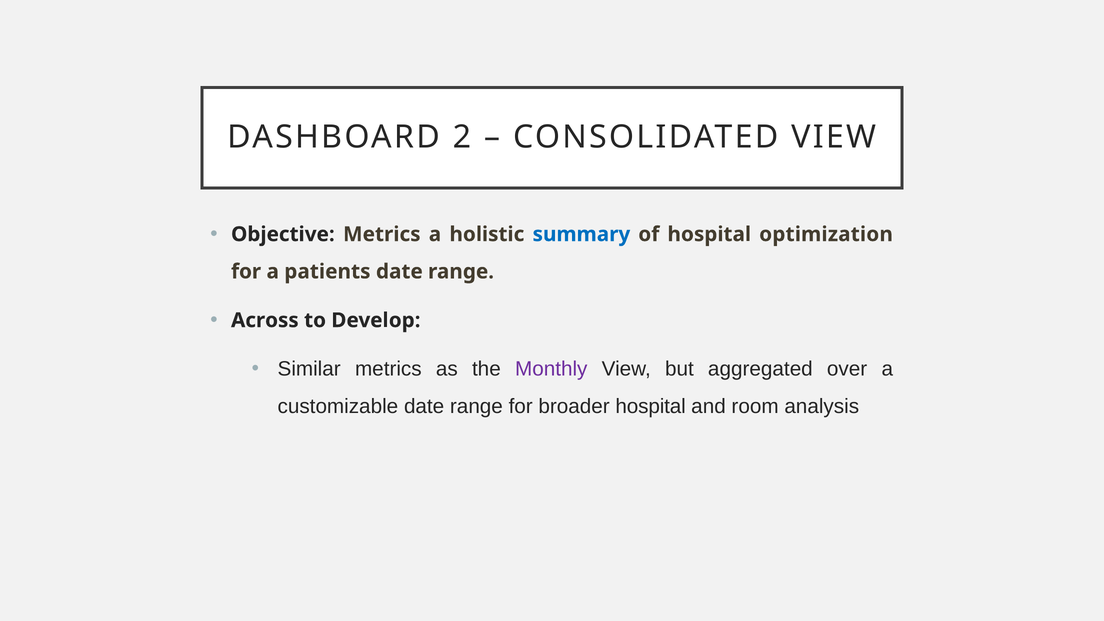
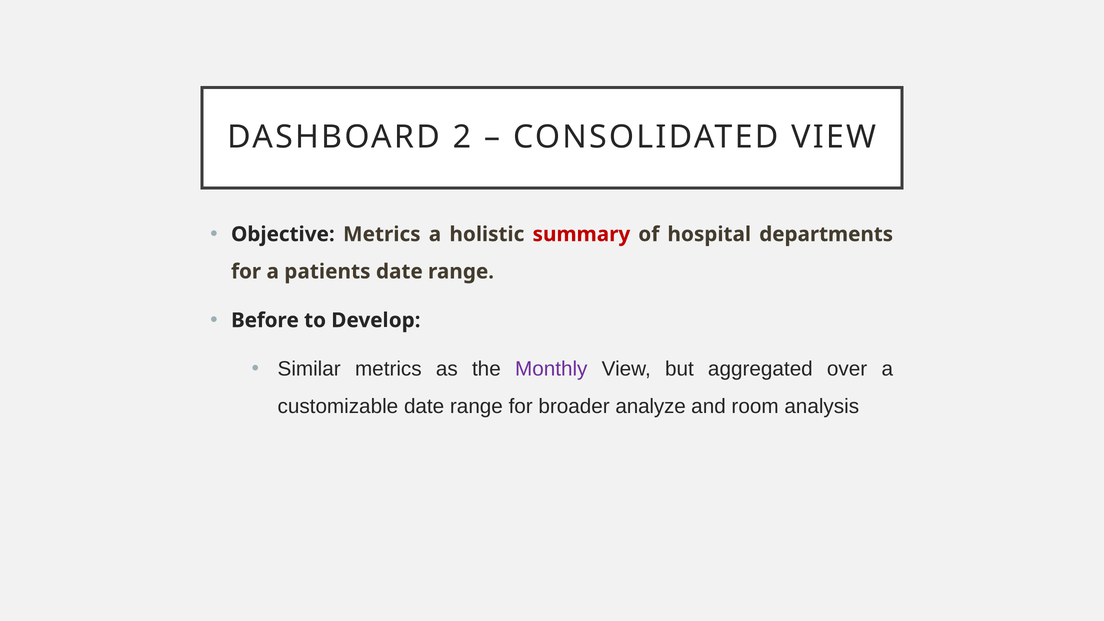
summary colour: blue -> red
optimization: optimization -> departments
Across: Across -> Before
broader hospital: hospital -> analyze
